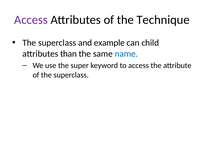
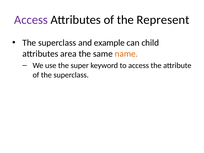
Technique: Technique -> Represent
than: than -> area
name colour: blue -> orange
